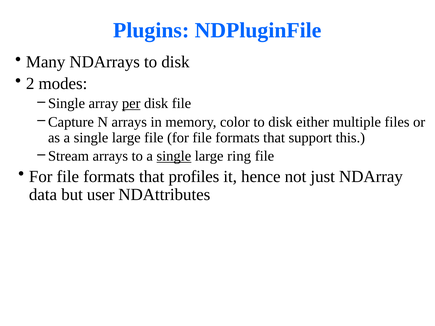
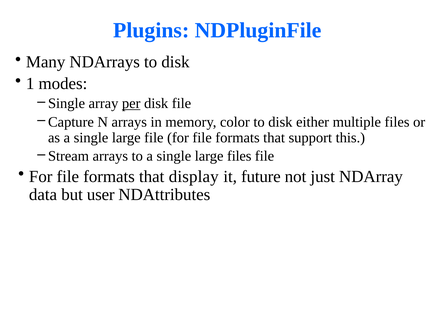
2: 2 -> 1
single at (174, 156) underline: present -> none
large ring: ring -> files
profiles: profiles -> display
hence: hence -> future
